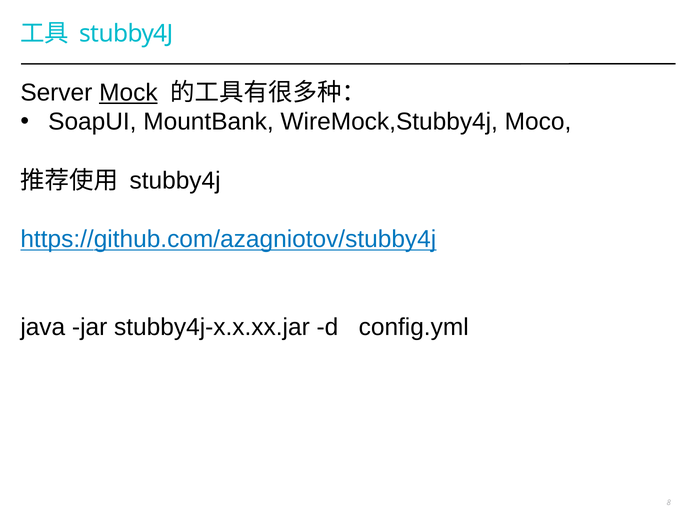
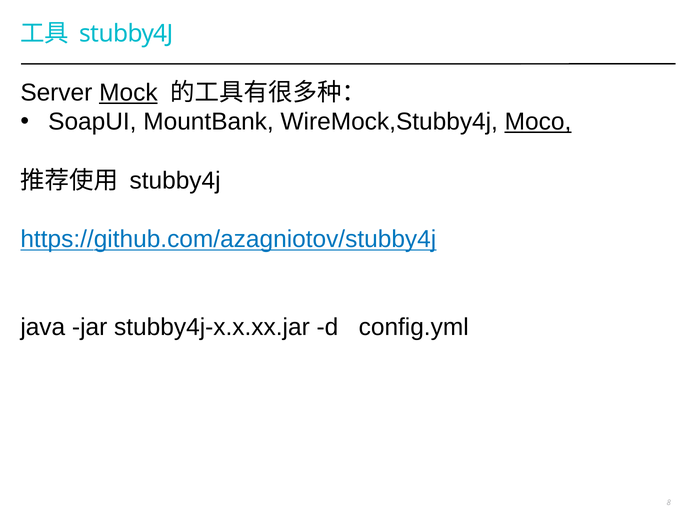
Moco underline: none -> present
